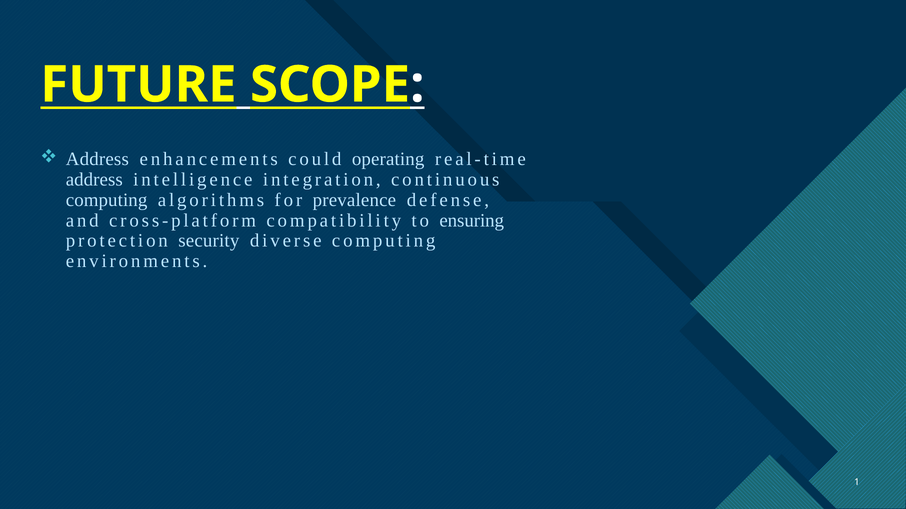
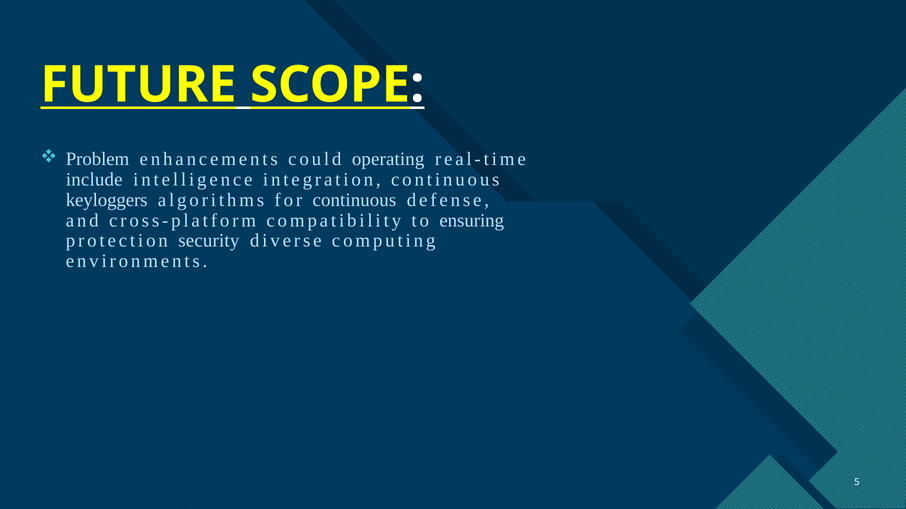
Address at (97, 159): Address -> Problem
address at (94, 180): address -> include
computing at (107, 200): computing -> keyloggers
for prevalence: prevalence -> continuous
1: 1 -> 5
